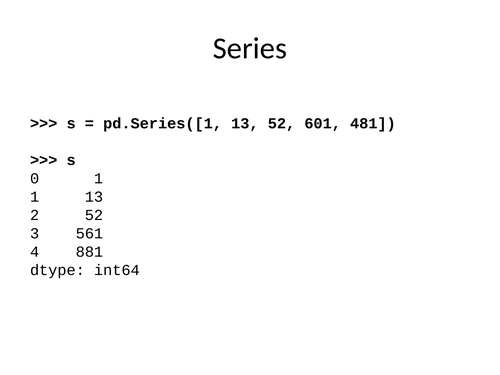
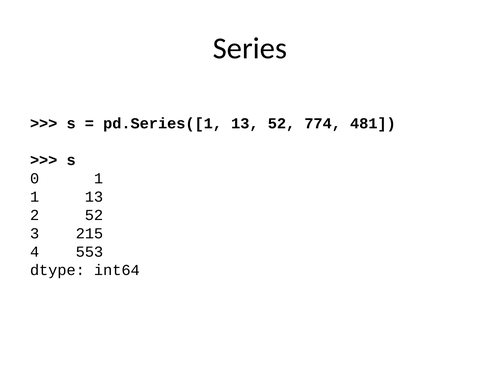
601: 601 -> 774
561: 561 -> 215
881: 881 -> 553
